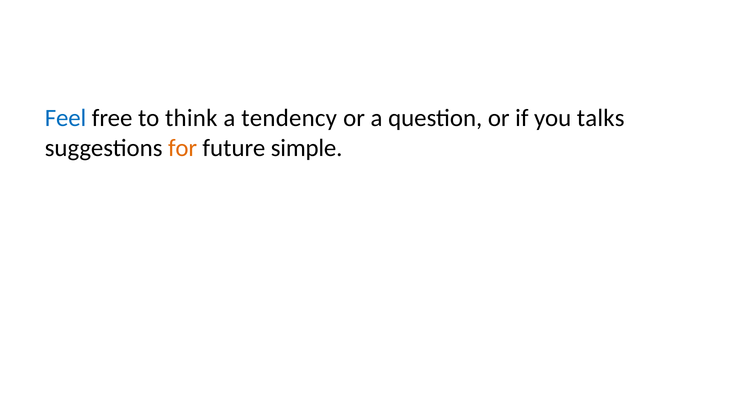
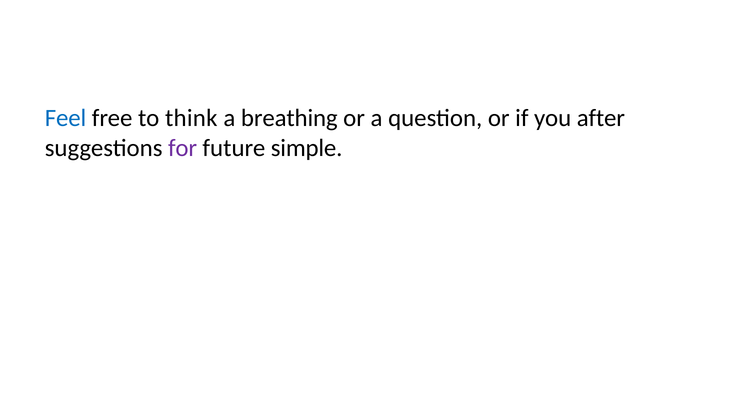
tendency: tendency -> breathing
talks: talks -> after
for colour: orange -> purple
